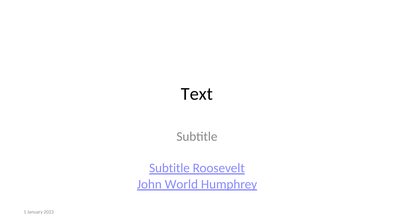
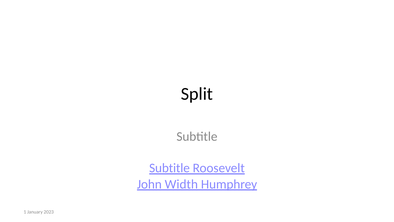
Text: Text -> Split
World: World -> Width
